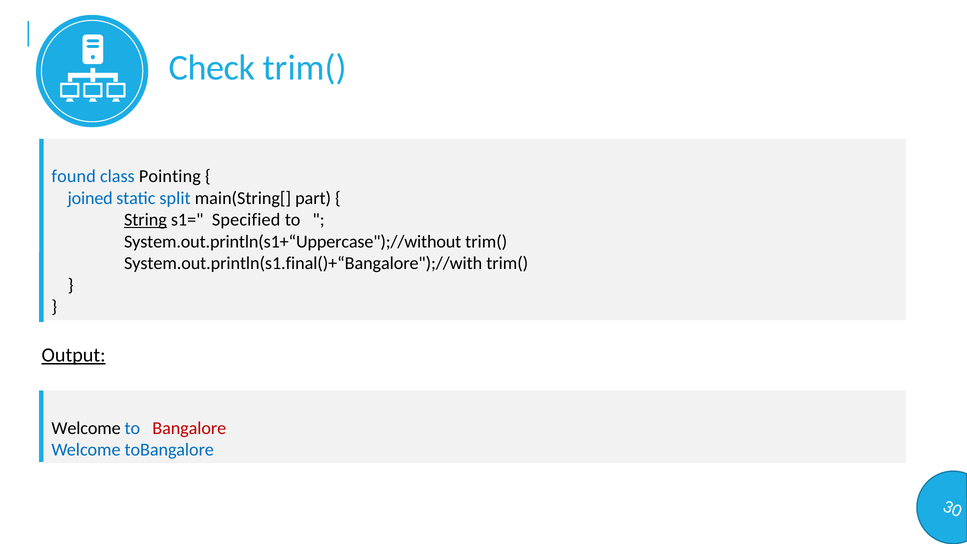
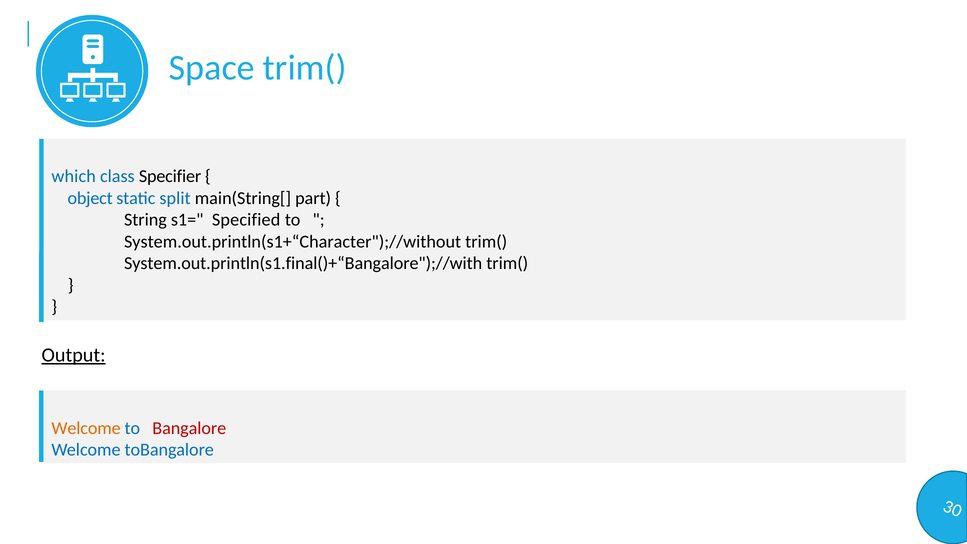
Check: Check -> Space
found: found -> which
Pointing: Pointing -> Specifier
joined: joined -> object
String underline: present -> none
System.out.println(s1+“Uppercase");//without: System.out.println(s1+“Uppercase");//without -> System.out.println(s1+“Character");//without
Welcome at (86, 428) colour: black -> orange
